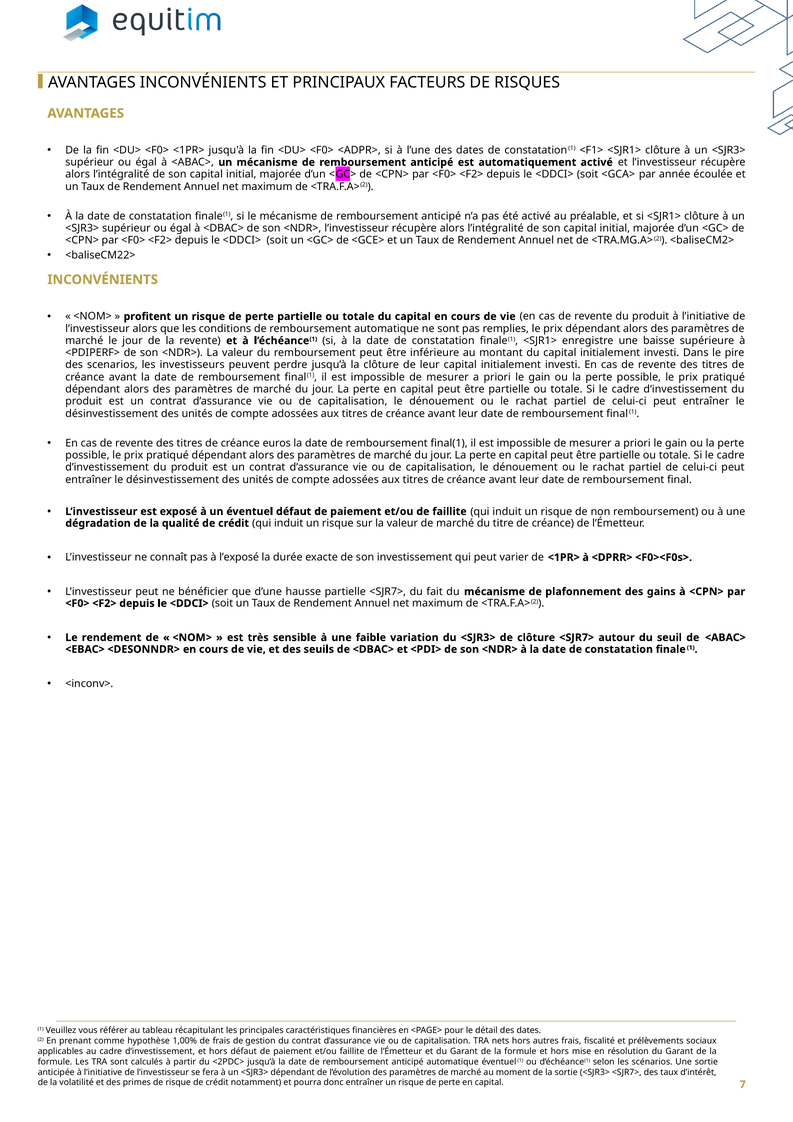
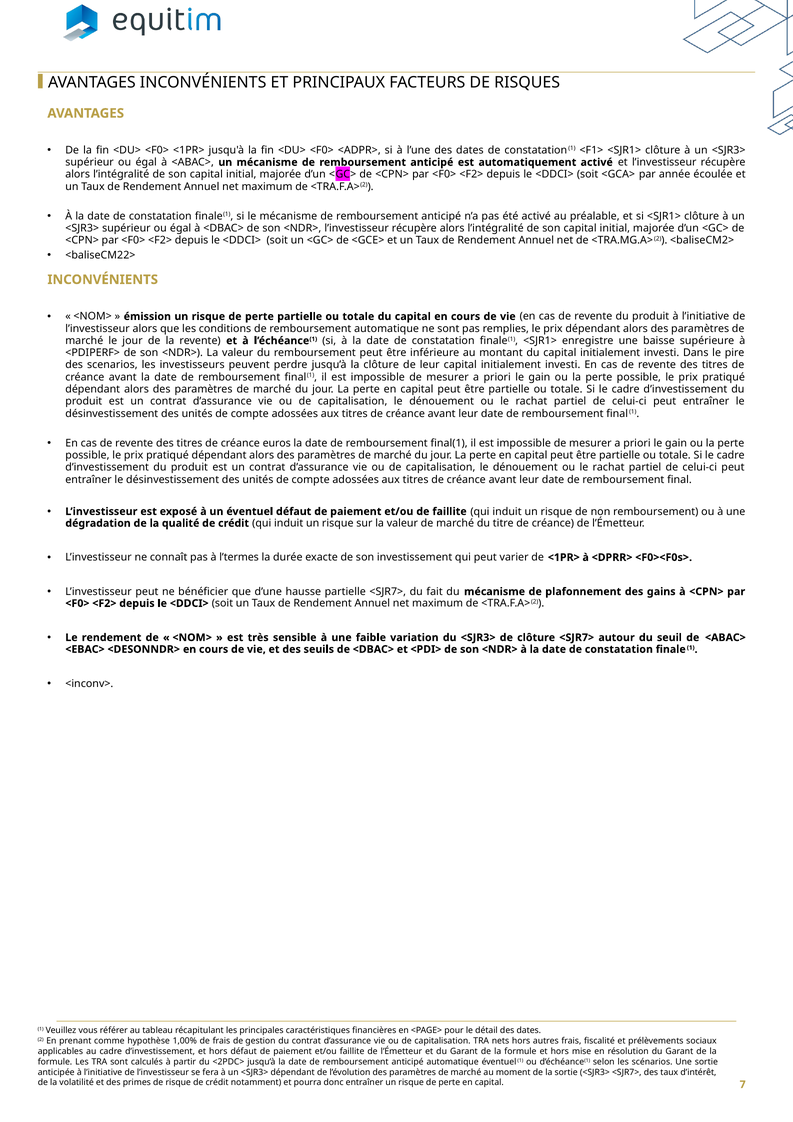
profitent: profitent -> émission
l’exposé: l’exposé -> l’termes
